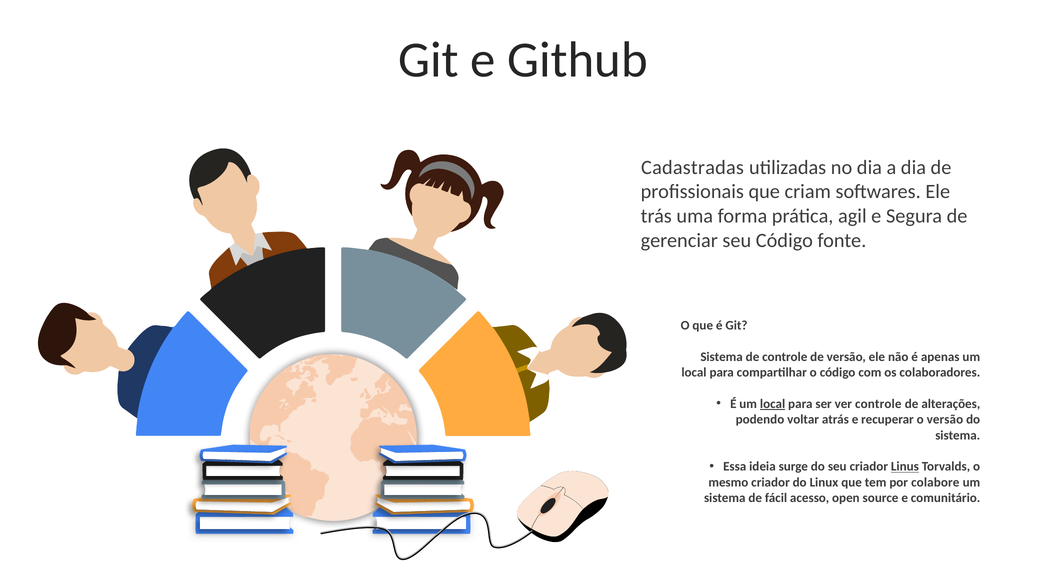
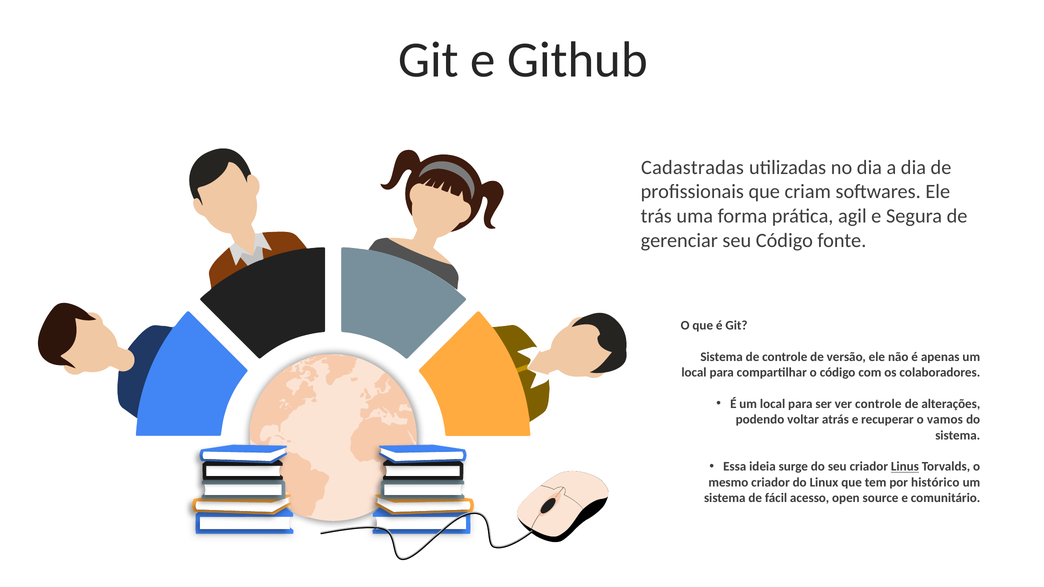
local at (773, 404) underline: present -> none
o versão: versão -> vamos
colabore: colabore -> histórico
